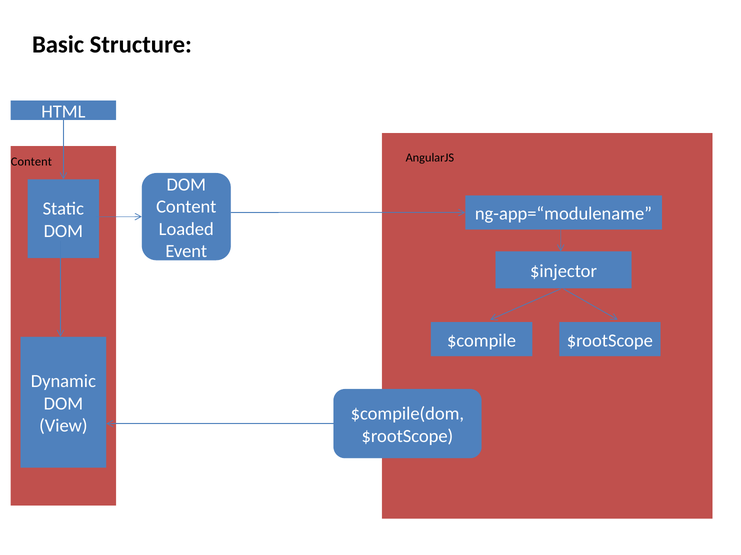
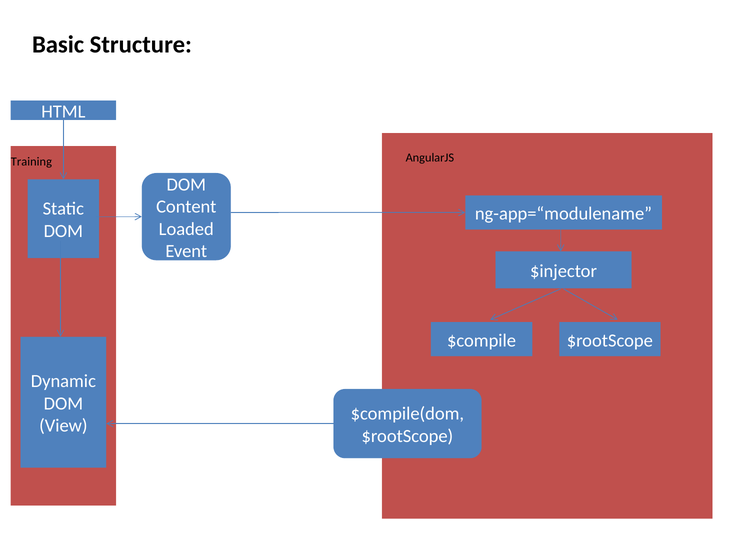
Content at (31, 162): Content -> Training
